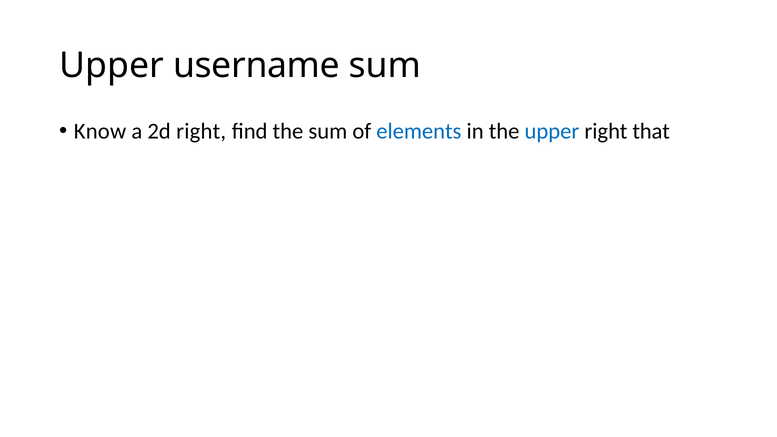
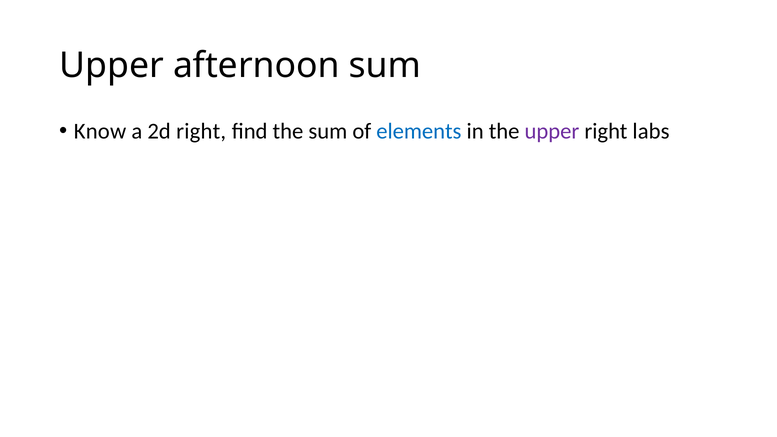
username: username -> afternoon
upper at (552, 131) colour: blue -> purple
that: that -> labs
